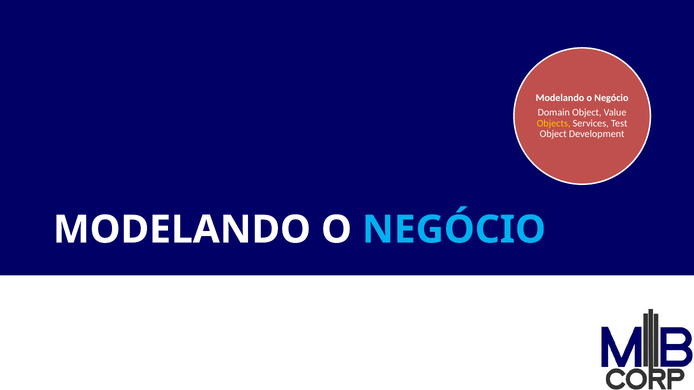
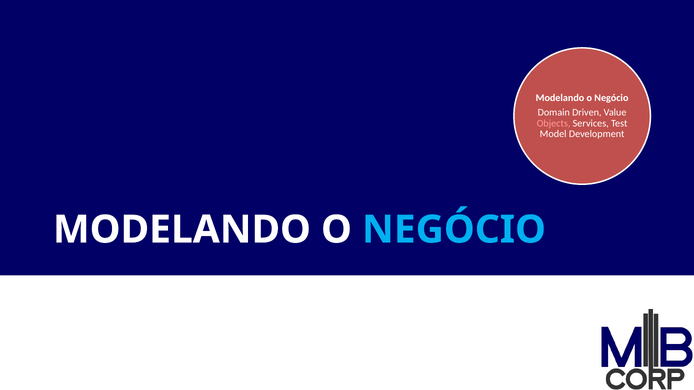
Domain Object: Object -> Driven
Objects colour: yellow -> pink
Object at (553, 134): Object -> Model
